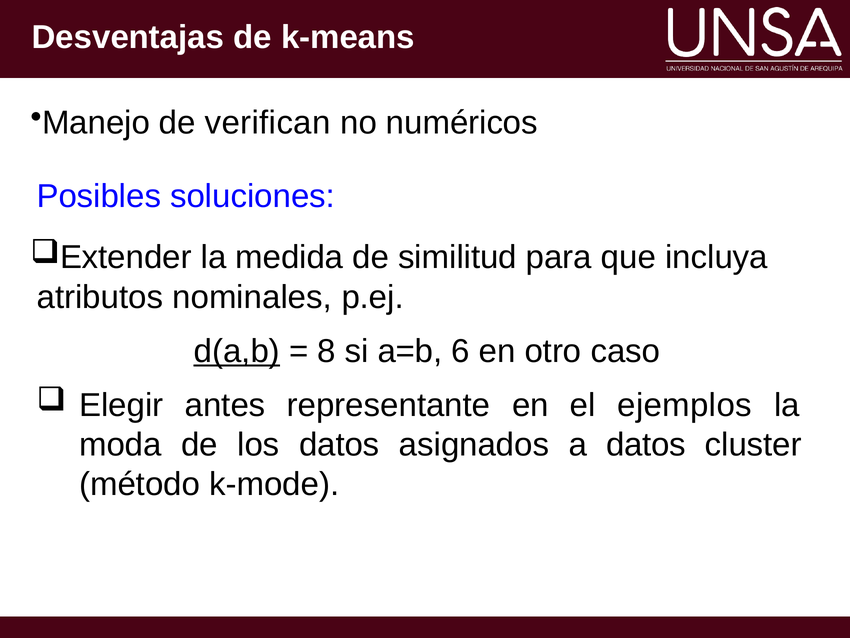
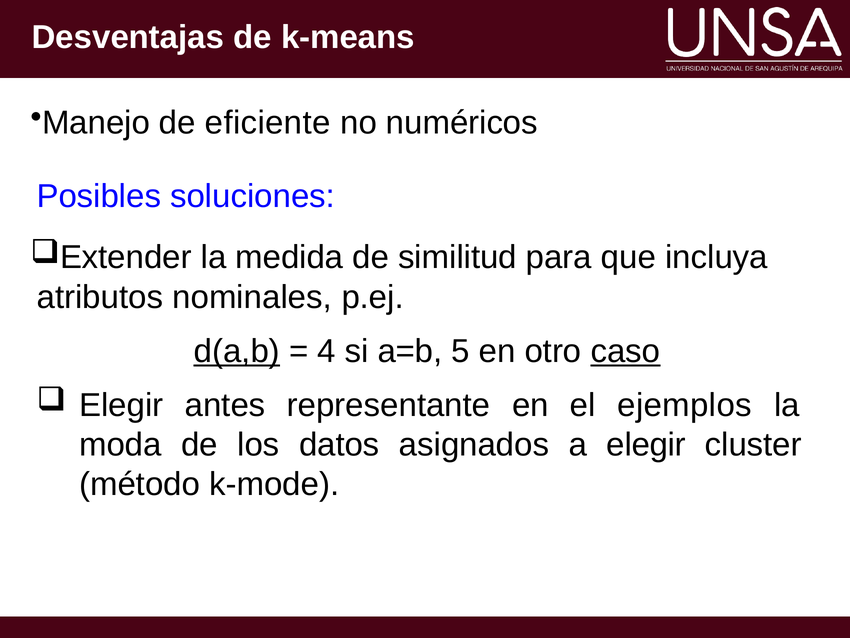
verifican: verifican -> eficiente
8: 8 -> 4
6: 6 -> 5
caso underline: none -> present
a datos: datos -> elegir
